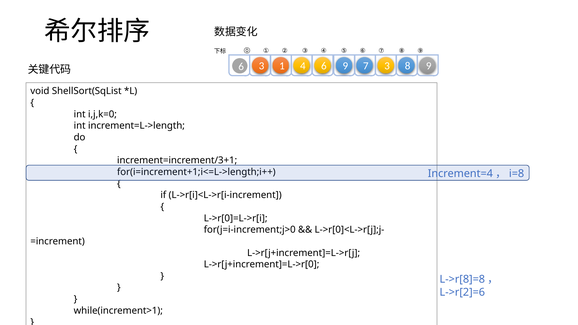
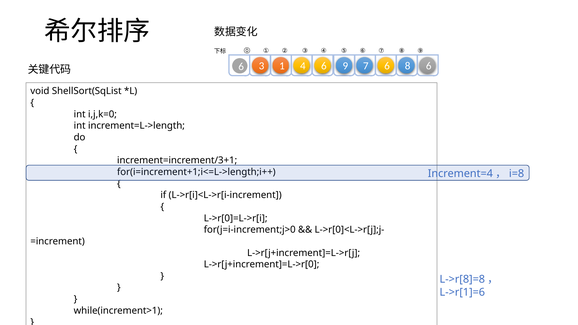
7 3: 3 -> 6
8 9: 9 -> 6
L->r[2]=6: L->r[2]=6 -> L->r[1]=6
